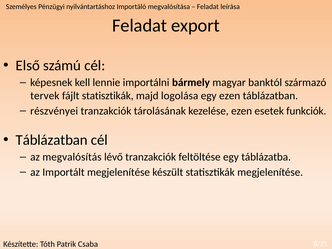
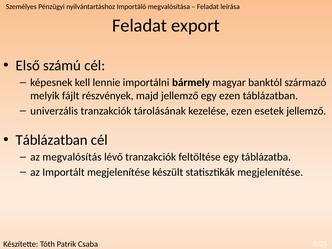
tervek: tervek -> melyik
fájlt statisztikák: statisztikák -> részvények
majd logolása: logolása -> jellemző
részvényei: részvényei -> univerzális
esetek funkciók: funkciók -> jellemző
